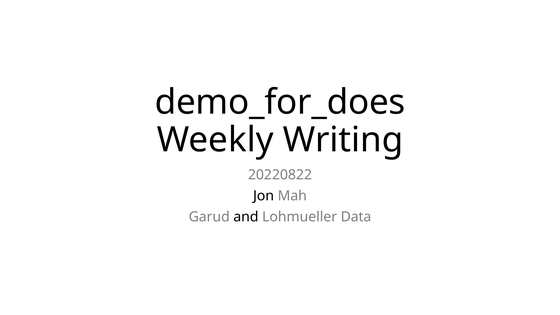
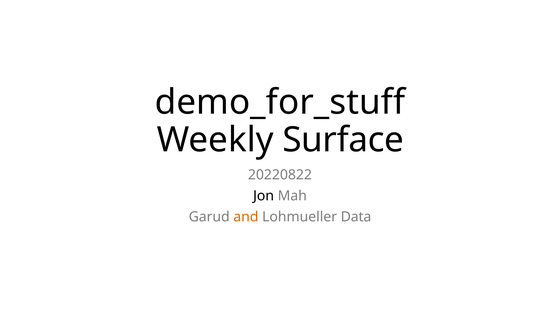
demo_for_does: demo_for_does -> demo_for_stuff
Writing: Writing -> Surface
and colour: black -> orange
